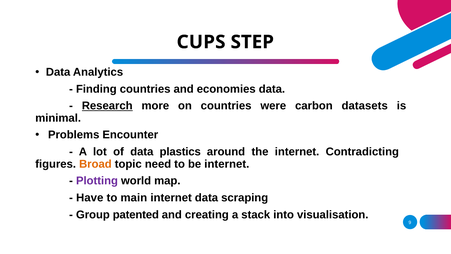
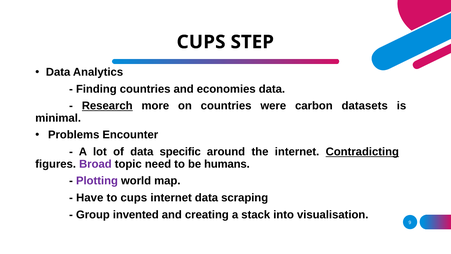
plastics: plastics -> specific
Contradicting underline: none -> present
Broad colour: orange -> purple
be internet: internet -> humans
to main: main -> cups
patented: patented -> invented
